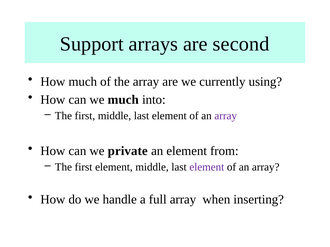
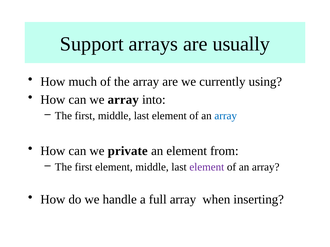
second: second -> usually
we much: much -> array
array at (226, 116) colour: purple -> blue
